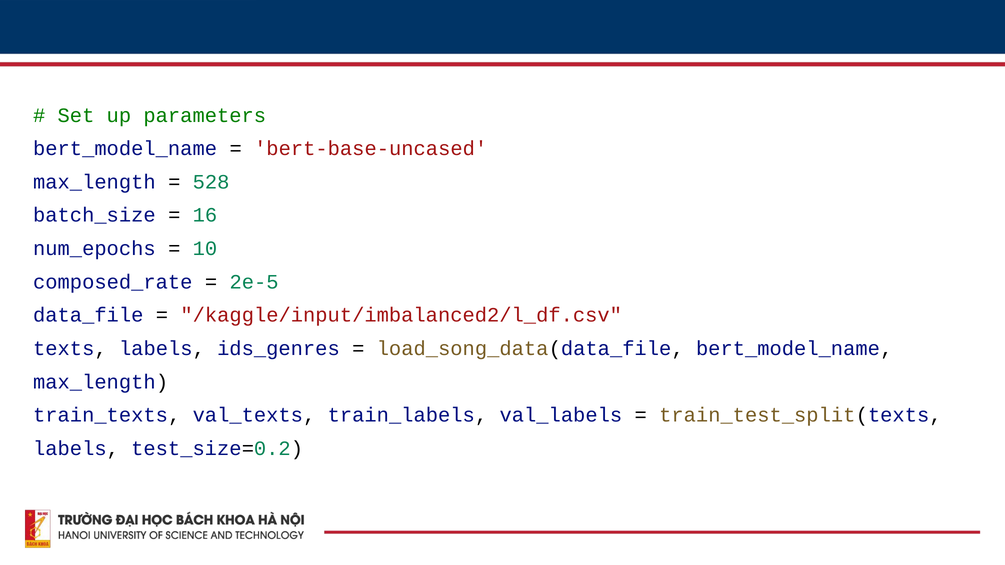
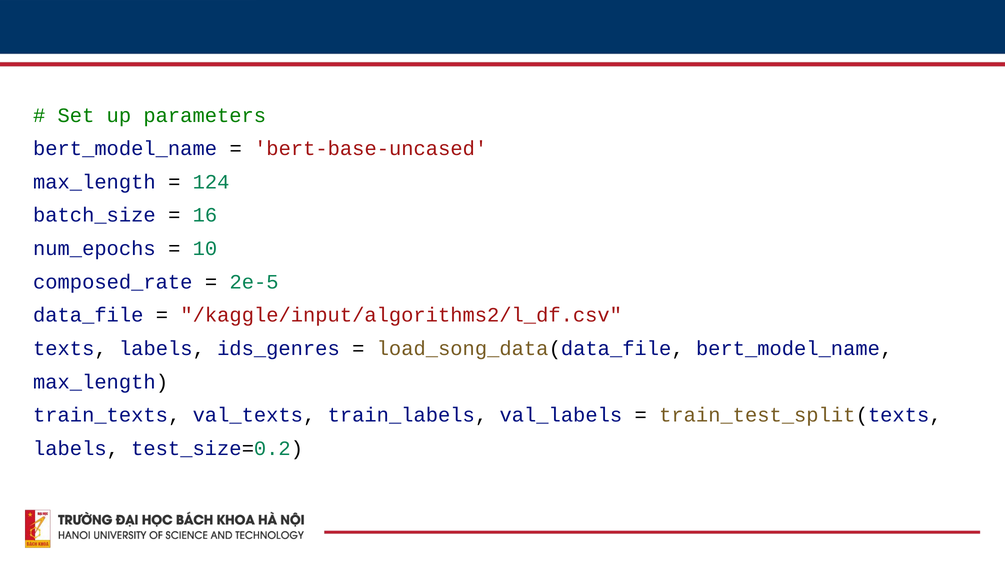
528: 528 -> 124
/kaggle/input/imbalanced2/l_df.csv: /kaggle/input/imbalanced2/l_df.csv -> /kaggle/input/algorithms2/l_df.csv
